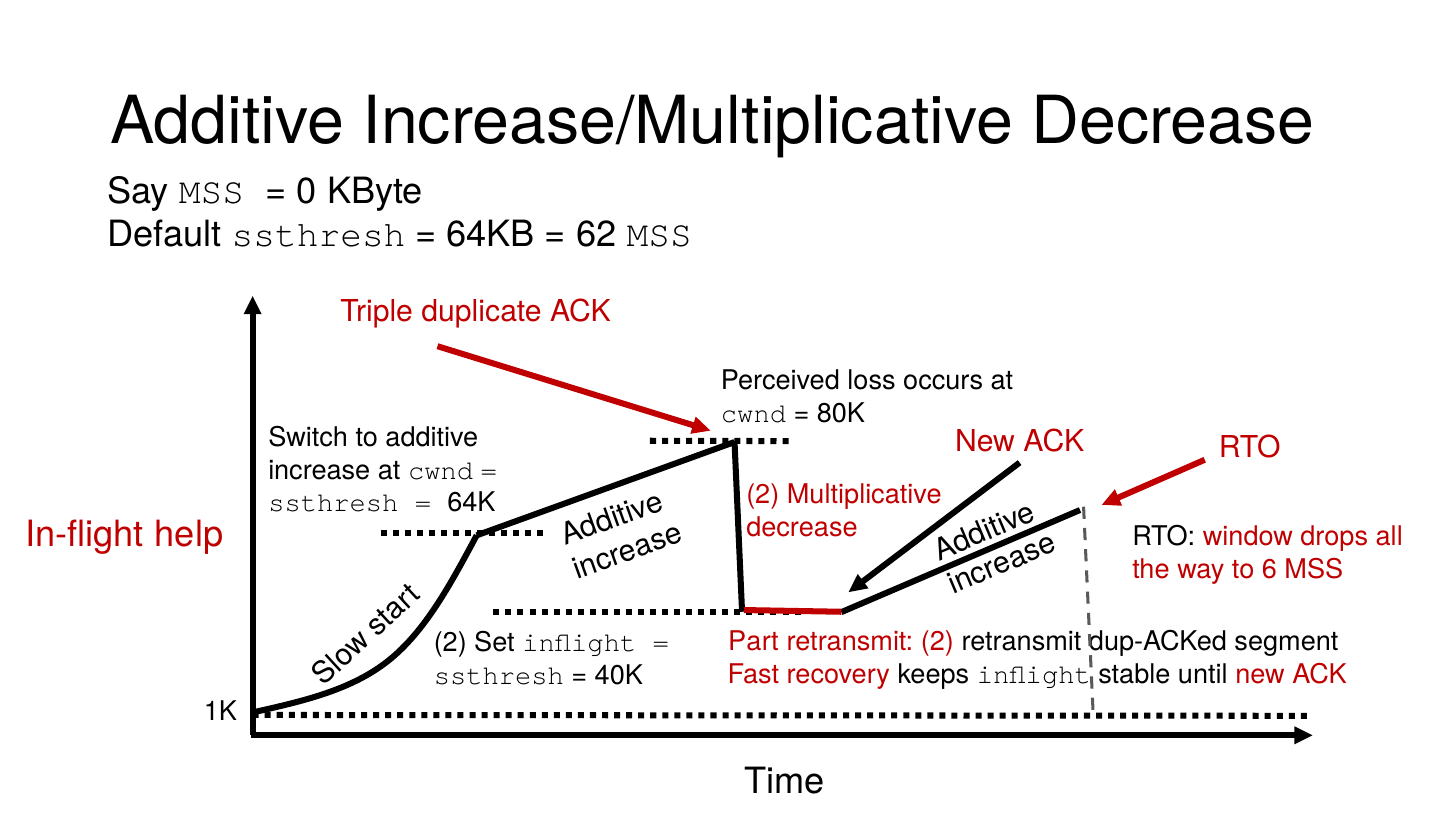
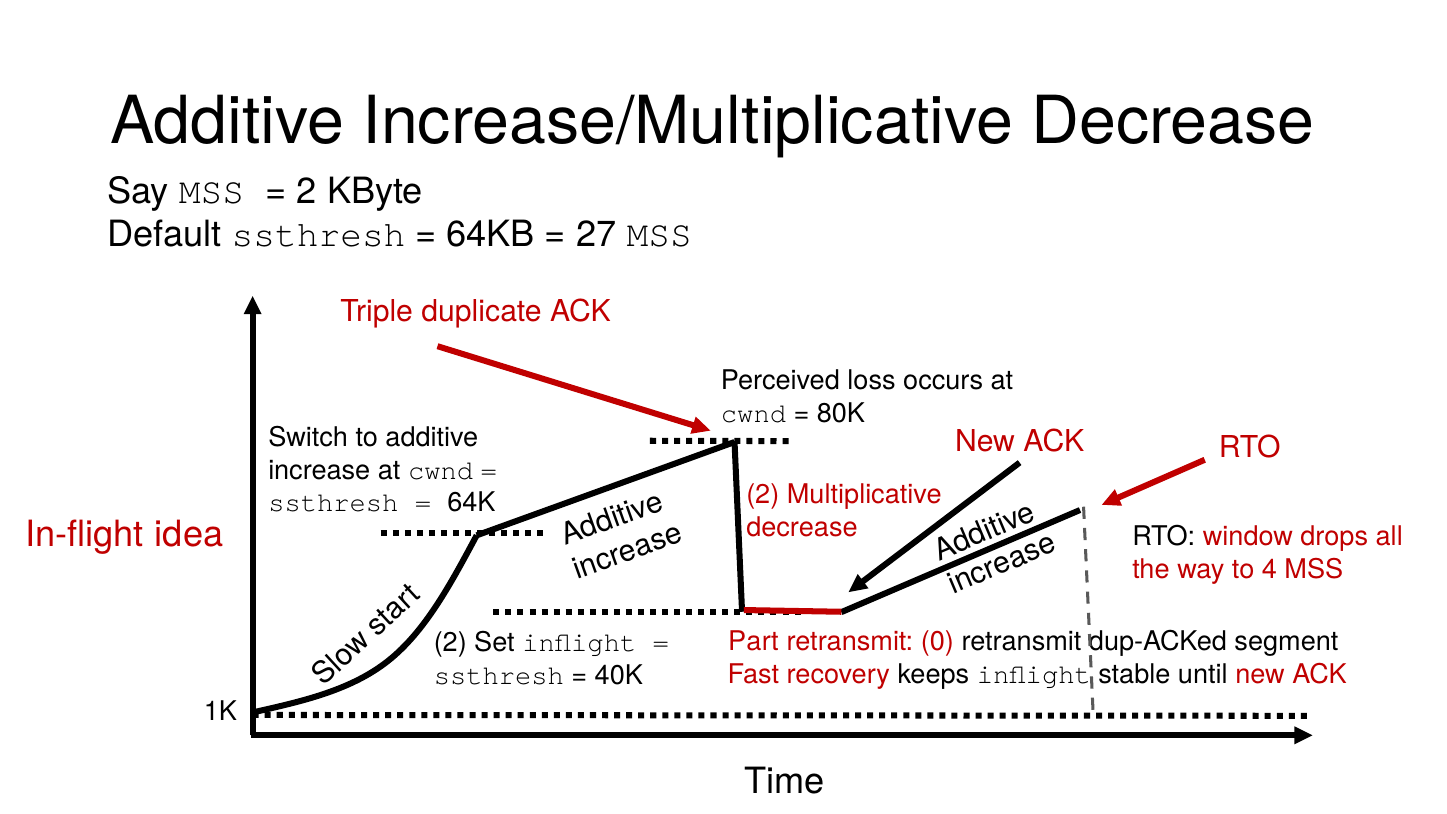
0 at (307, 191): 0 -> 2
62: 62 -> 27
help: help -> idea
6: 6 -> 4
retransmit 2: 2 -> 0
